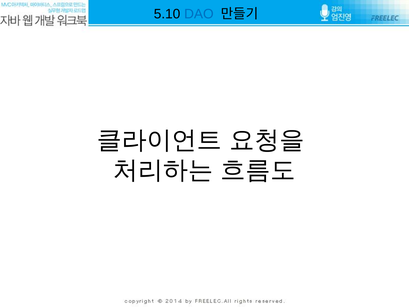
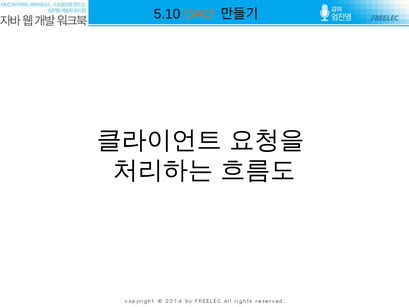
DAO colour: blue -> orange
